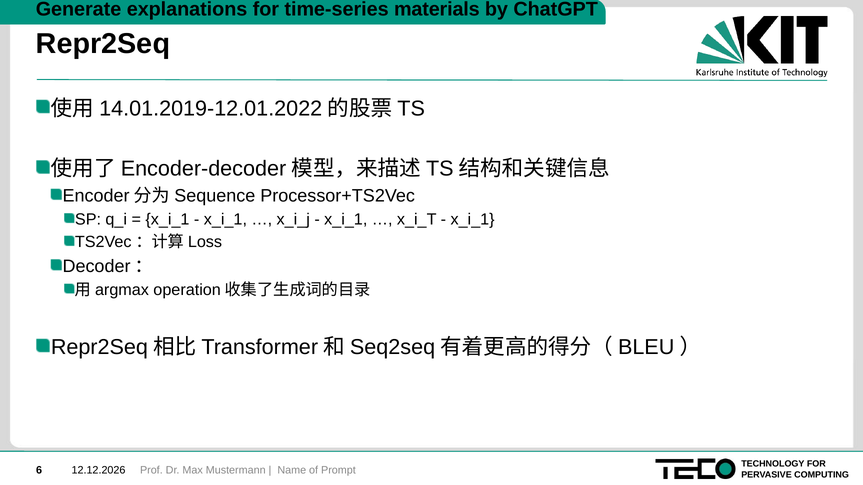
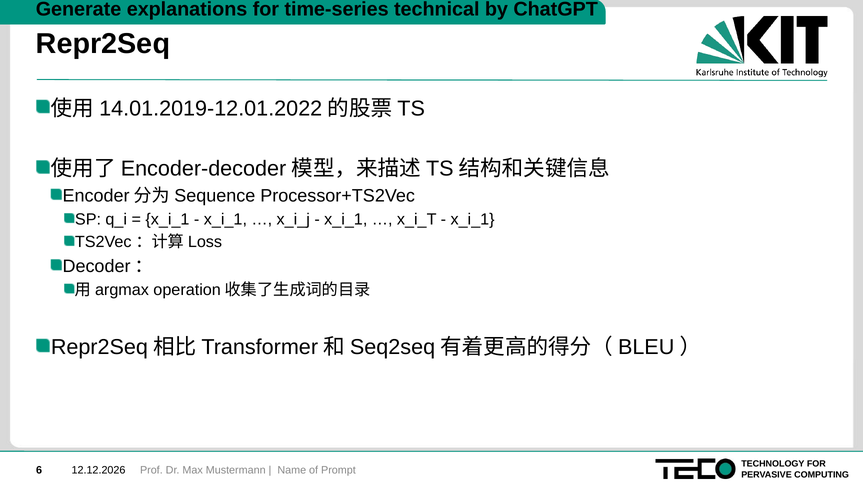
materials: materials -> technical
